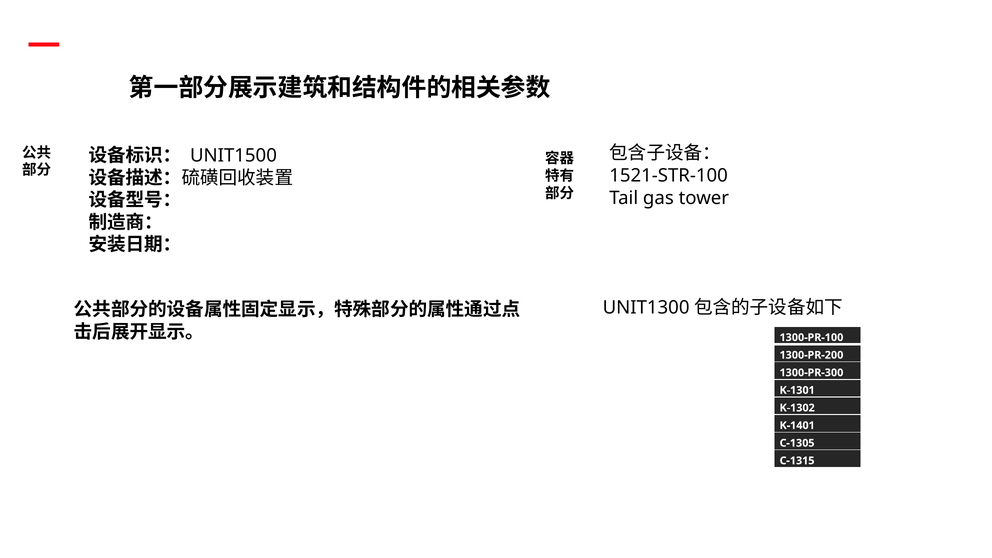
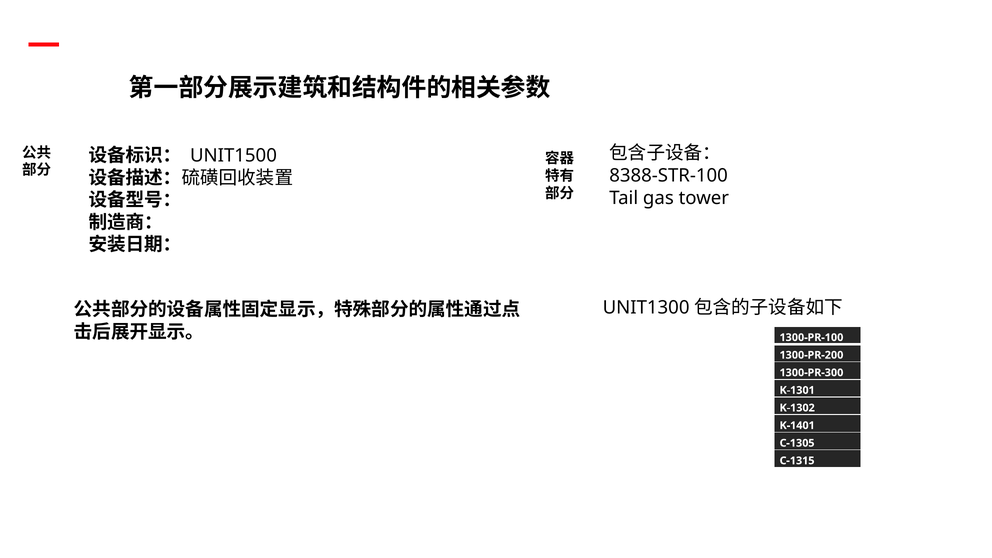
1521-STR-100: 1521-STR-100 -> 8388-STR-100
